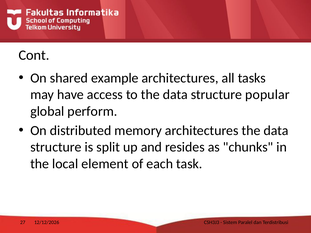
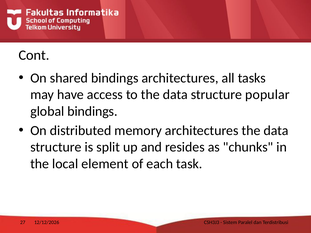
shared example: example -> bindings
global perform: perform -> bindings
